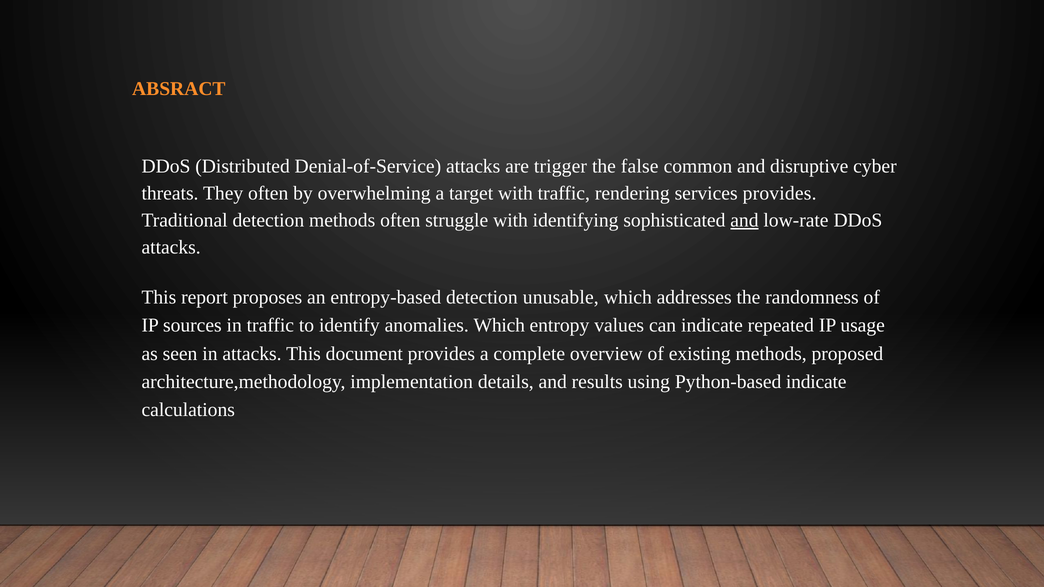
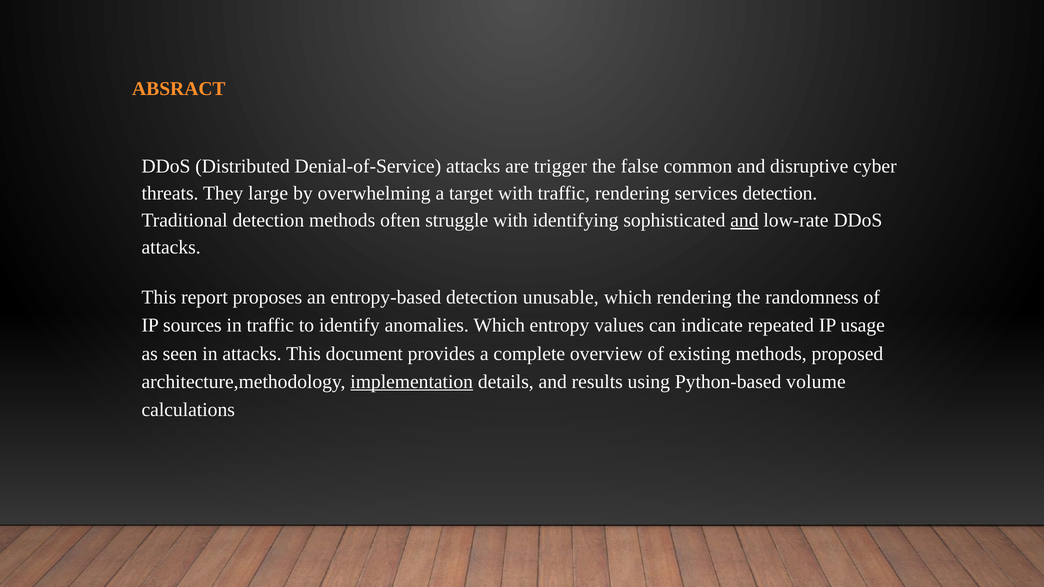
They often: often -> large
services provides: provides -> detection
which addresses: addresses -> rendering
implementation underline: none -> present
Python-based indicate: indicate -> volume
